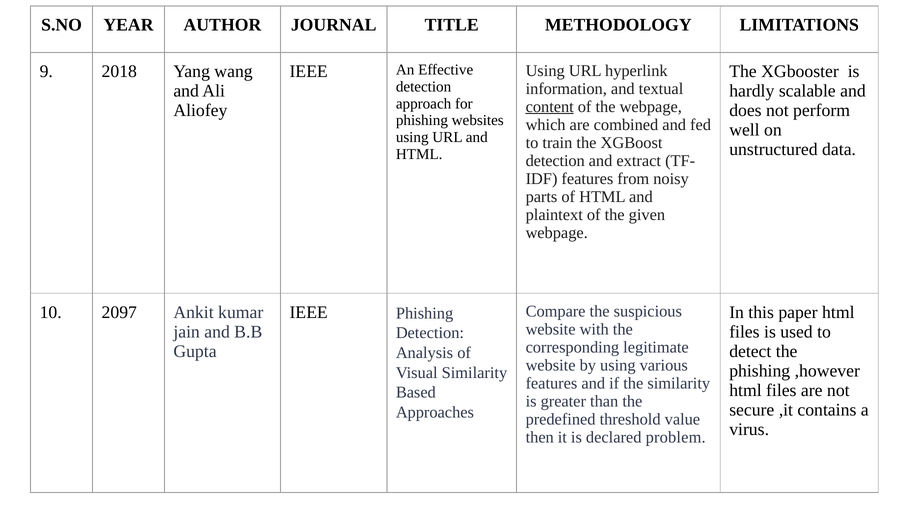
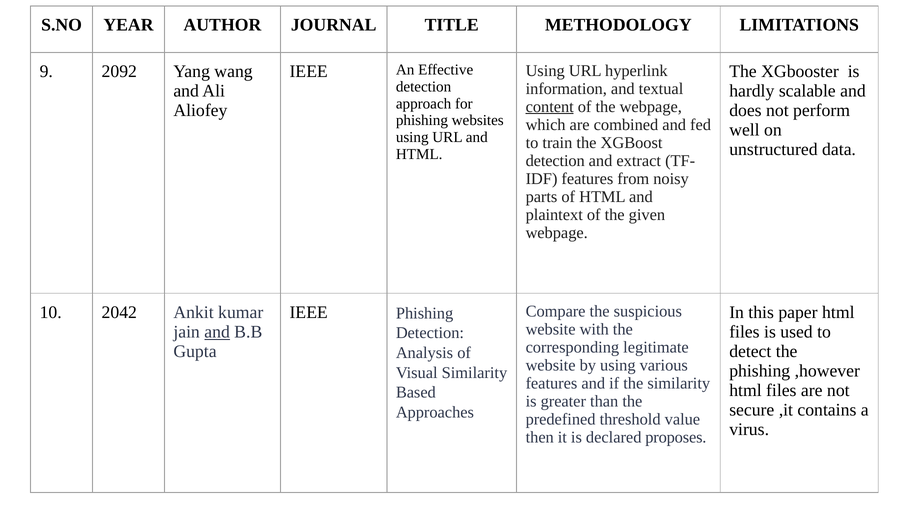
2018: 2018 -> 2092
2097: 2097 -> 2042
and at (217, 332) underline: none -> present
problem: problem -> proposes
